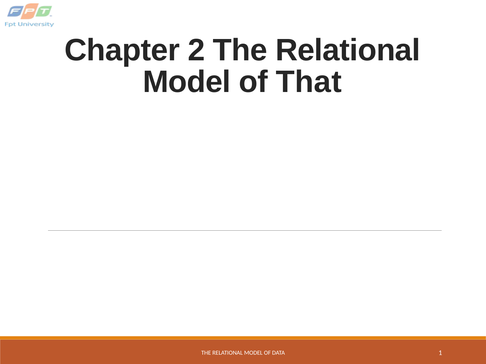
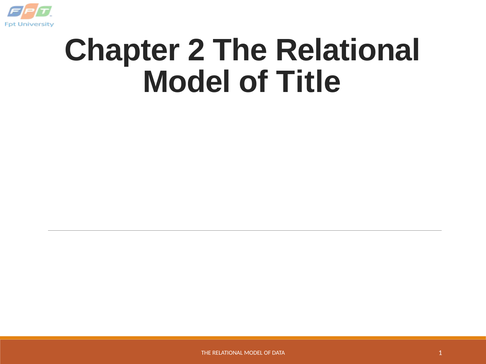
That: That -> Title
